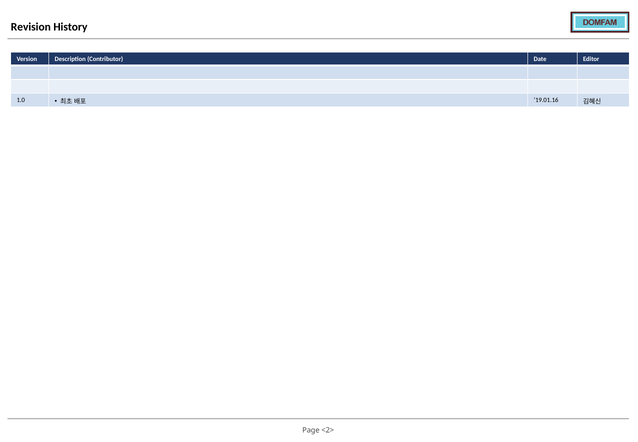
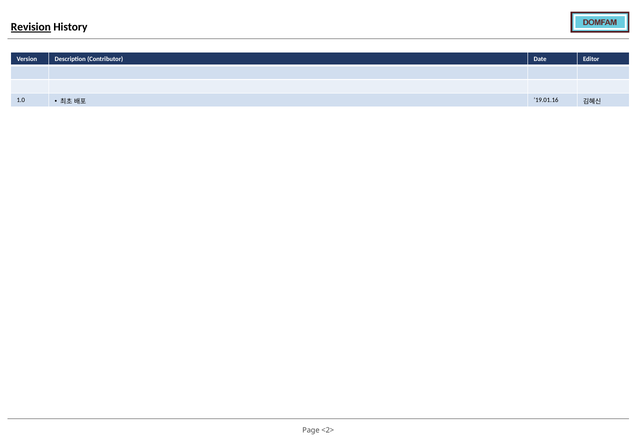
Revision underline: none -> present
